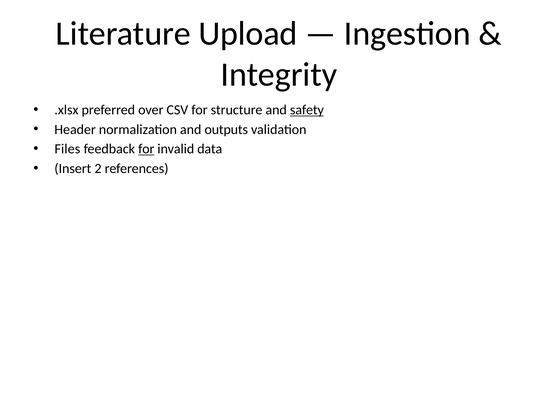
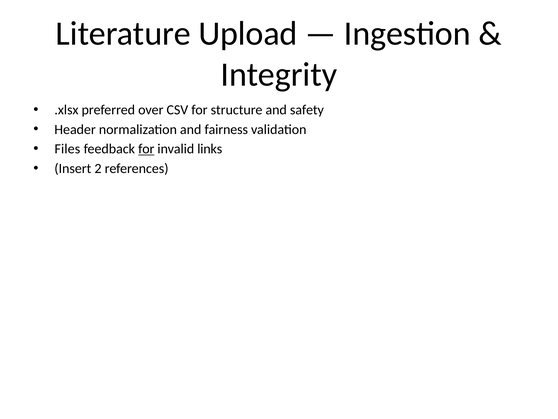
safety underline: present -> none
outputs: outputs -> fairness
data: data -> links
